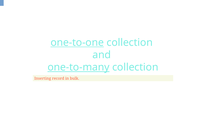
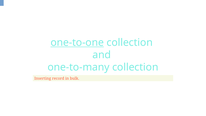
one-to-many underline: present -> none
